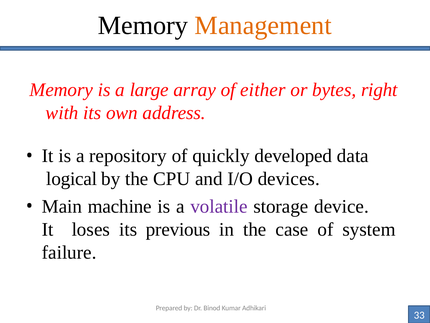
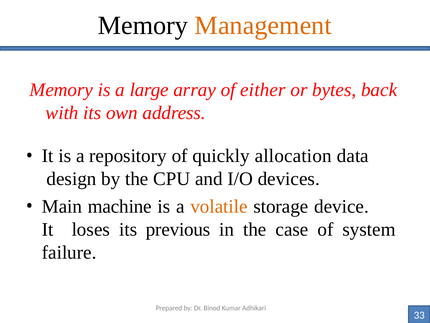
right: right -> back
developed: developed -> allocation
logical: logical -> design
volatile colour: purple -> orange
